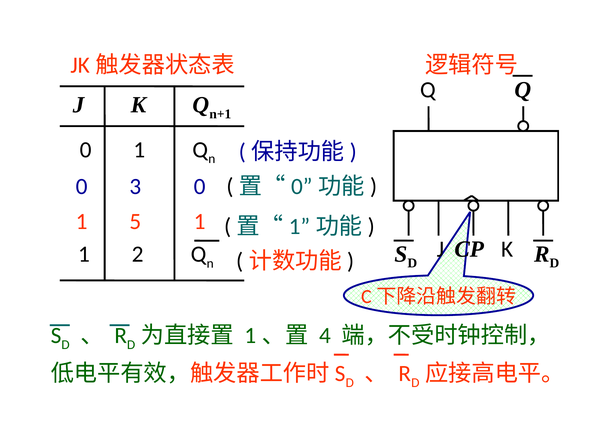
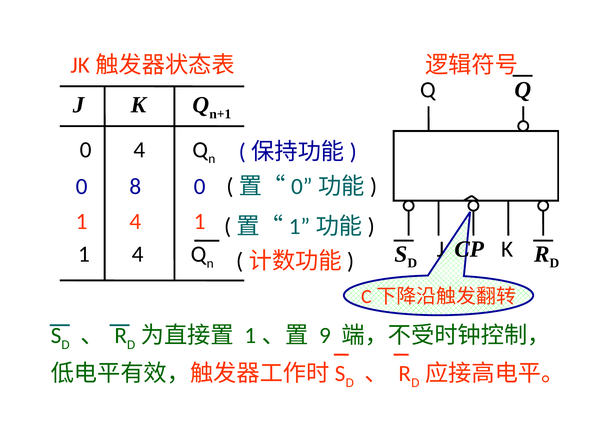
1 at (139, 150): 1 -> 4
3: 3 -> 8
5 at (135, 222): 5 -> 4
2 at (138, 255): 2 -> 4
4: 4 -> 9
